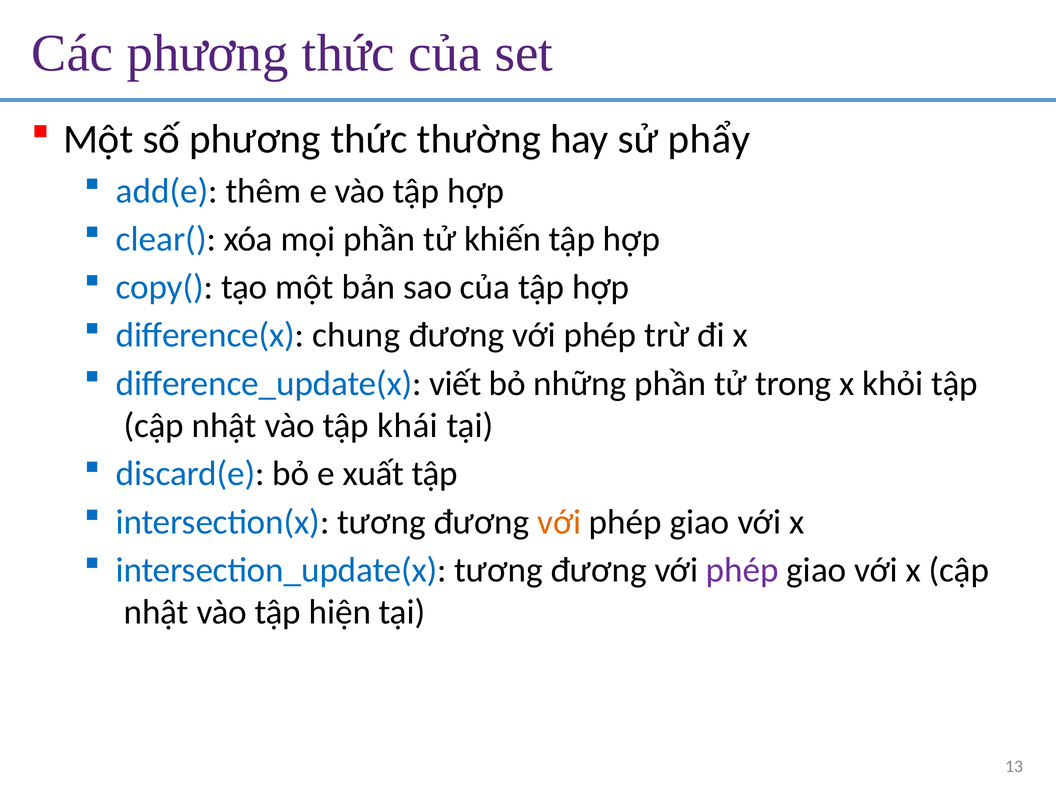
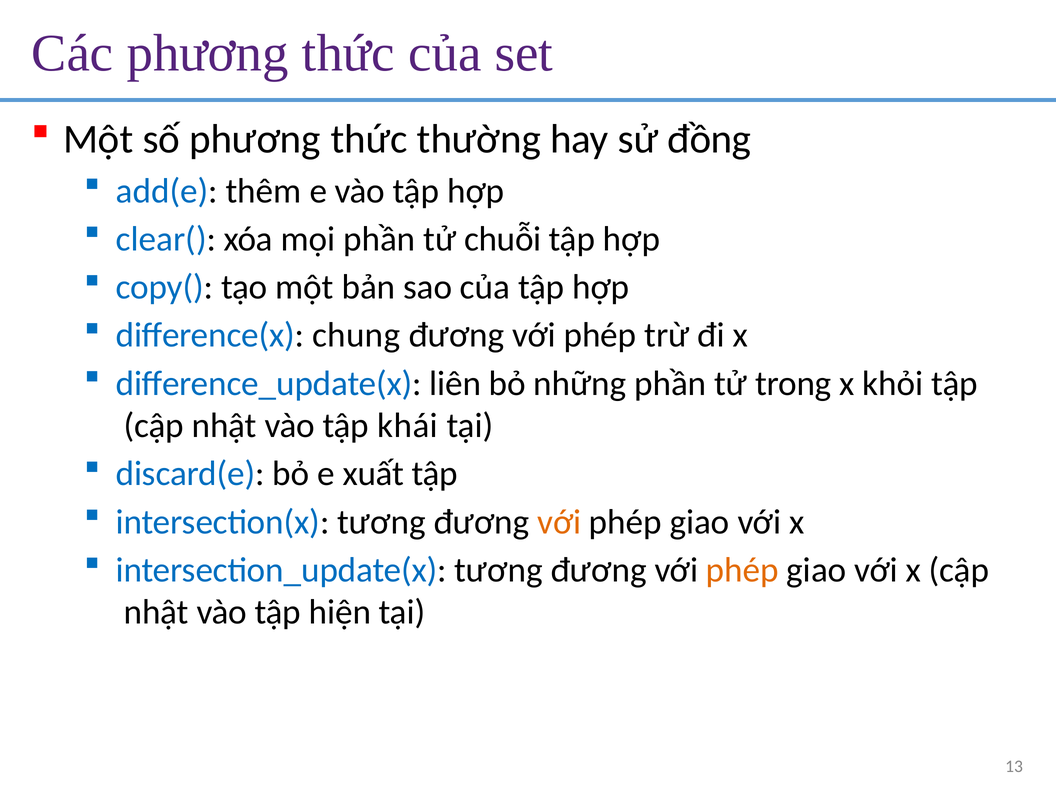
phẩy: phẩy -> đồng
khiến: khiến -> chuỗi
viết: viết -> liên
phép at (742, 570) colour: purple -> orange
